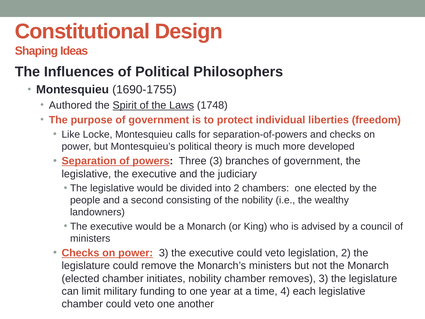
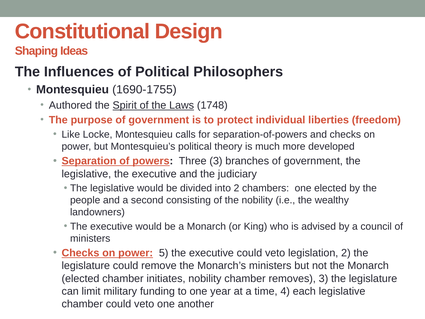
power 3: 3 -> 5
